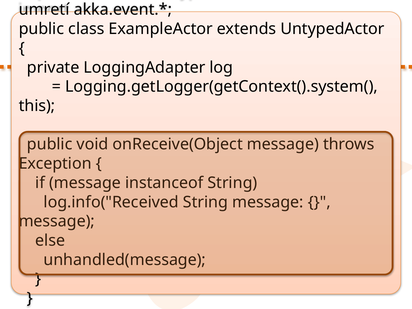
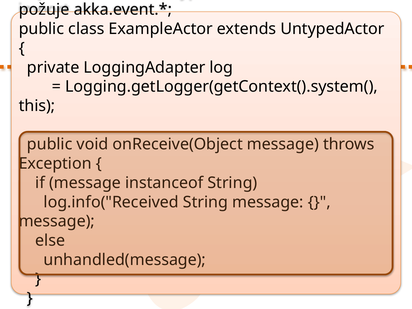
umretí: umretí -> požuje
